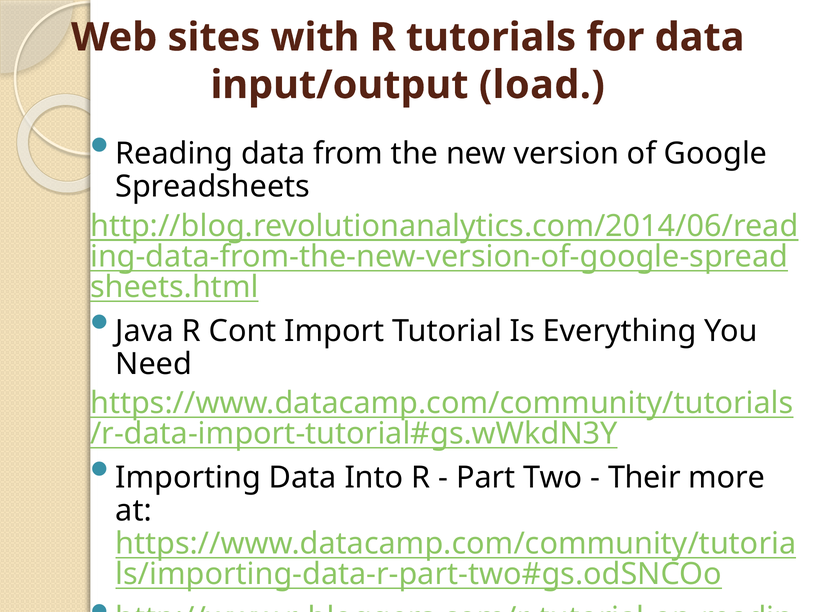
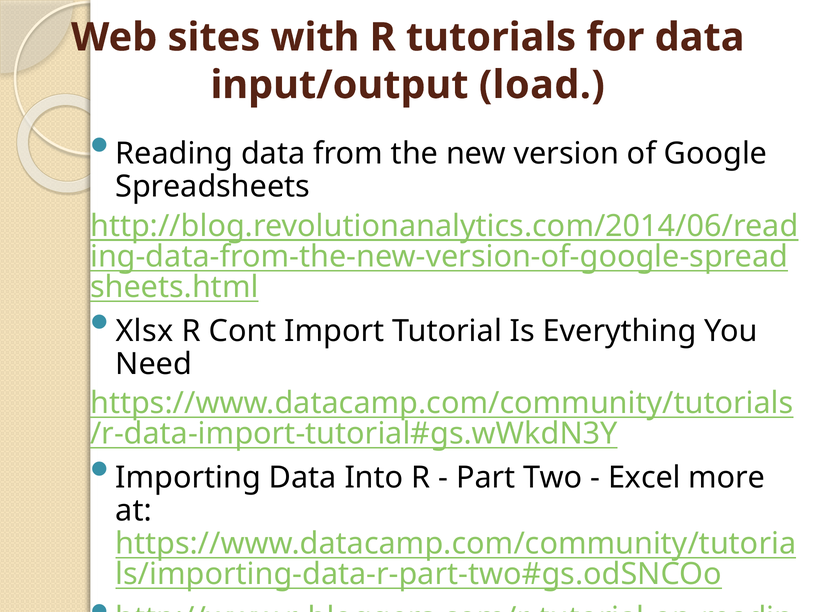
Java: Java -> Xlsx
Their: Their -> Excel
